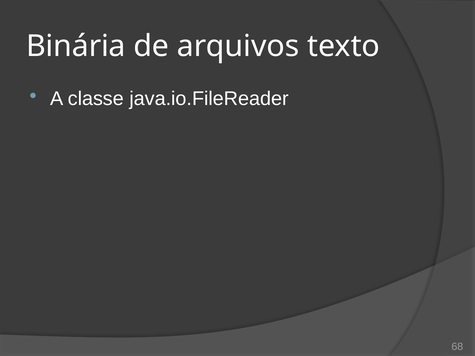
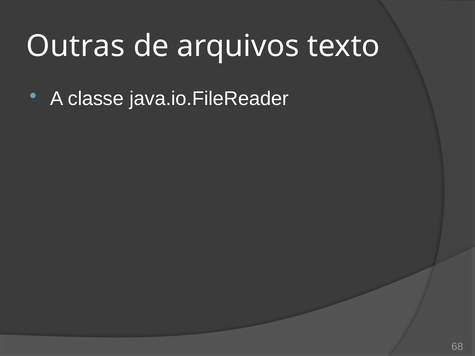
Binária: Binária -> Outras
